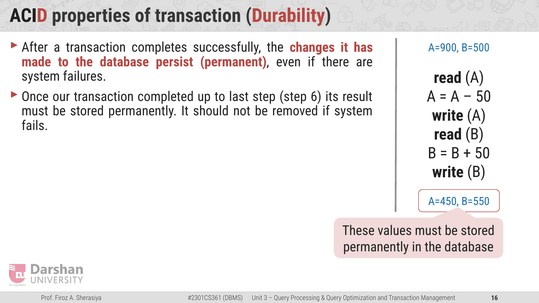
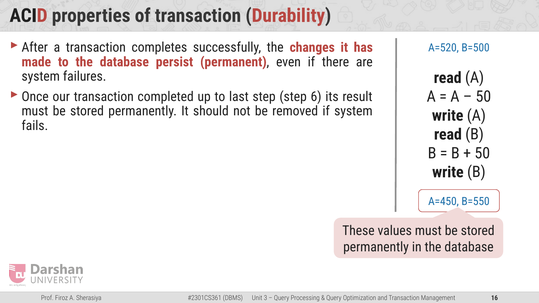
A=900: A=900 -> A=520
